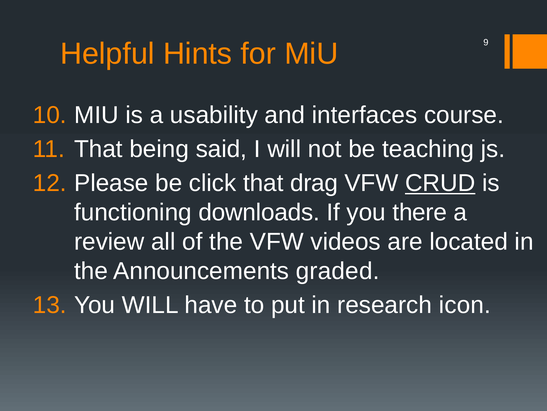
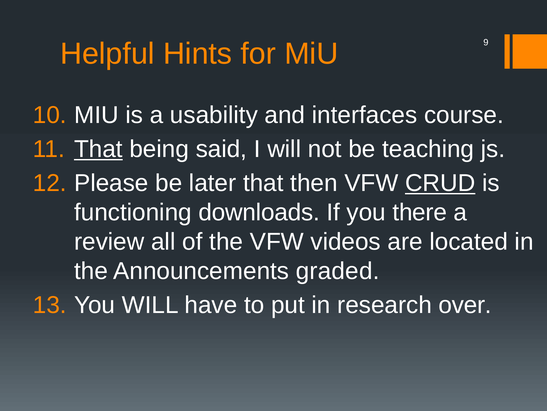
That at (98, 149) underline: none -> present
click: click -> later
drag: drag -> then
icon: icon -> over
